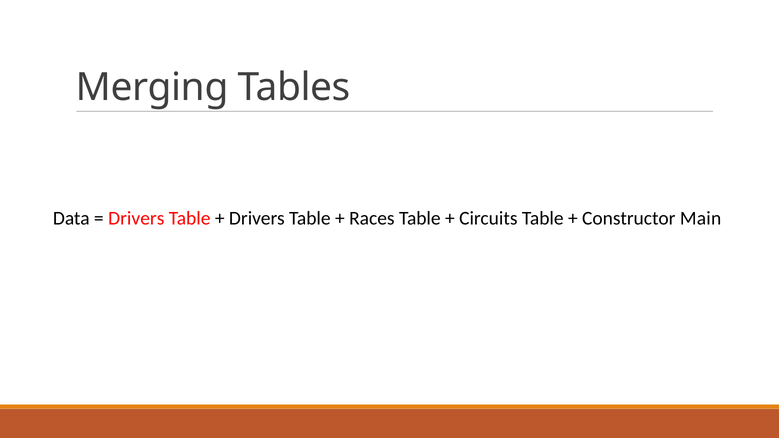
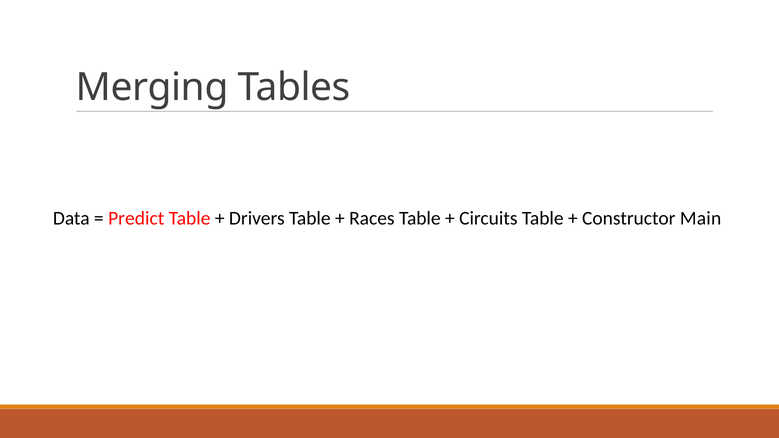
Drivers at (136, 218): Drivers -> Predict
